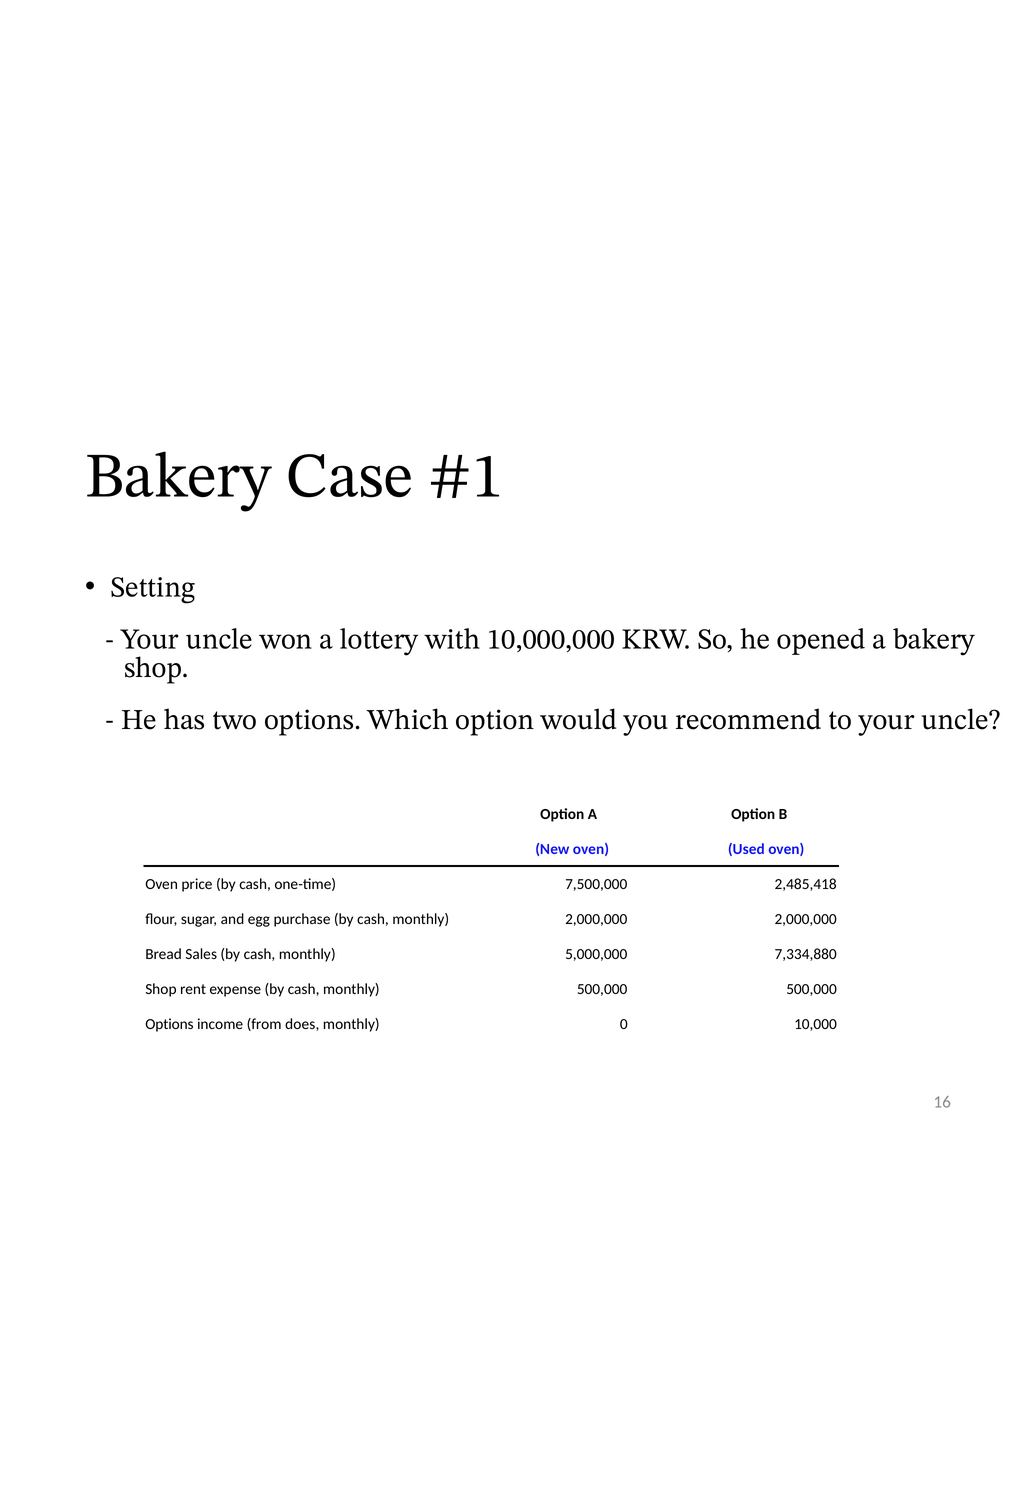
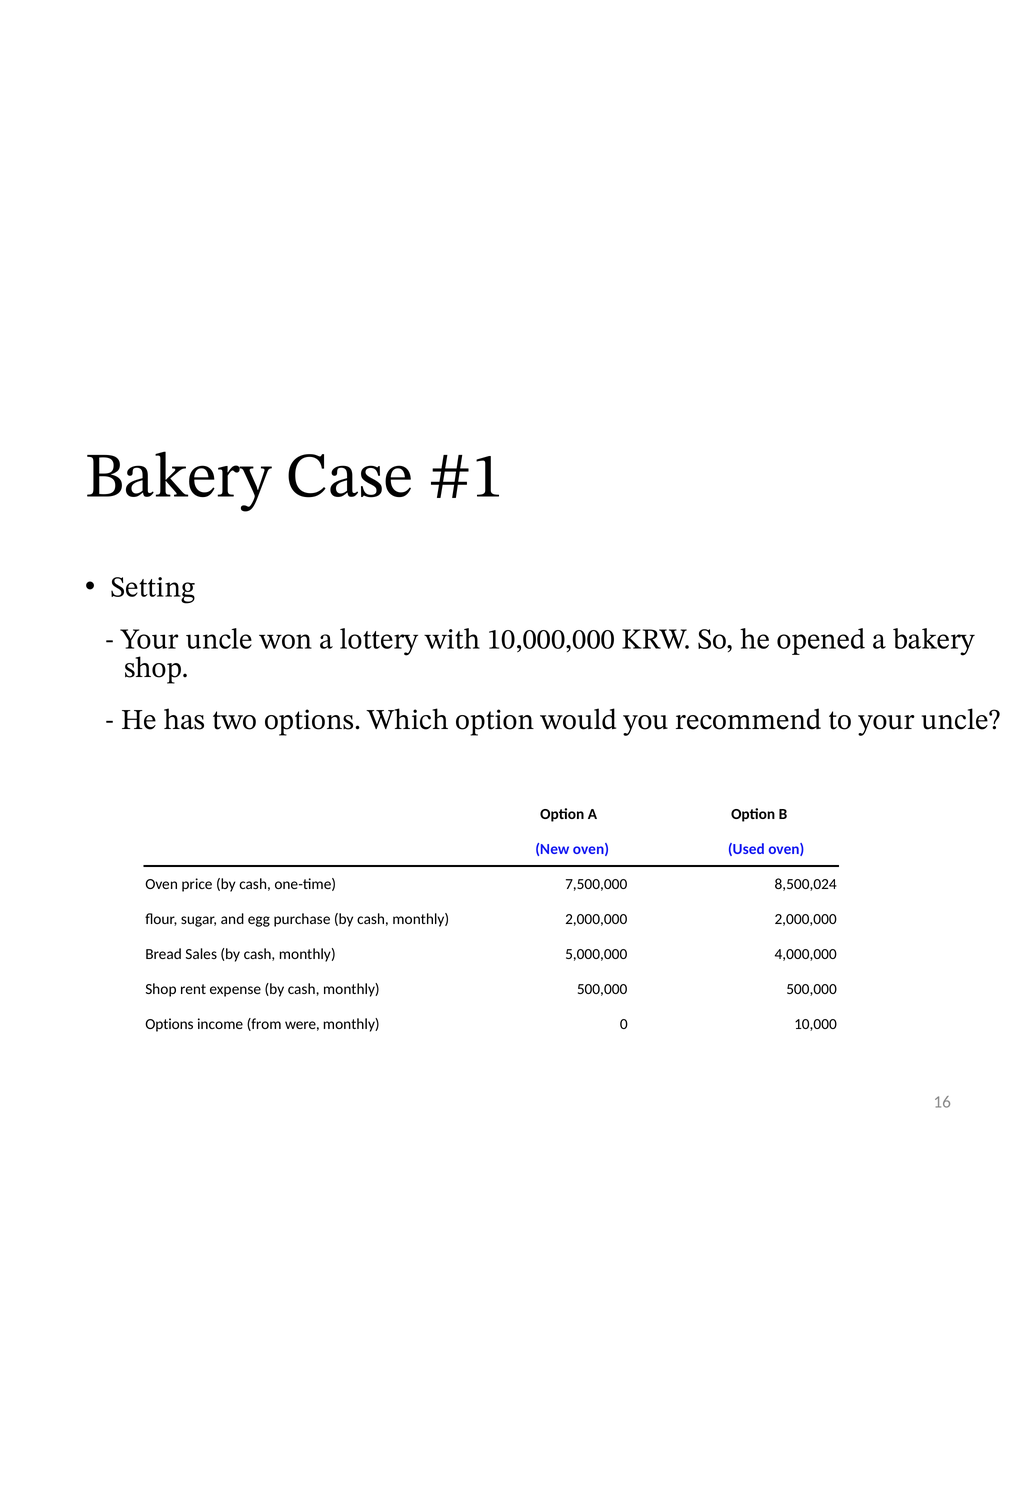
2,485,418: 2,485,418 -> 8,500,024
7,334,880: 7,334,880 -> 4,000,000
does: does -> were
